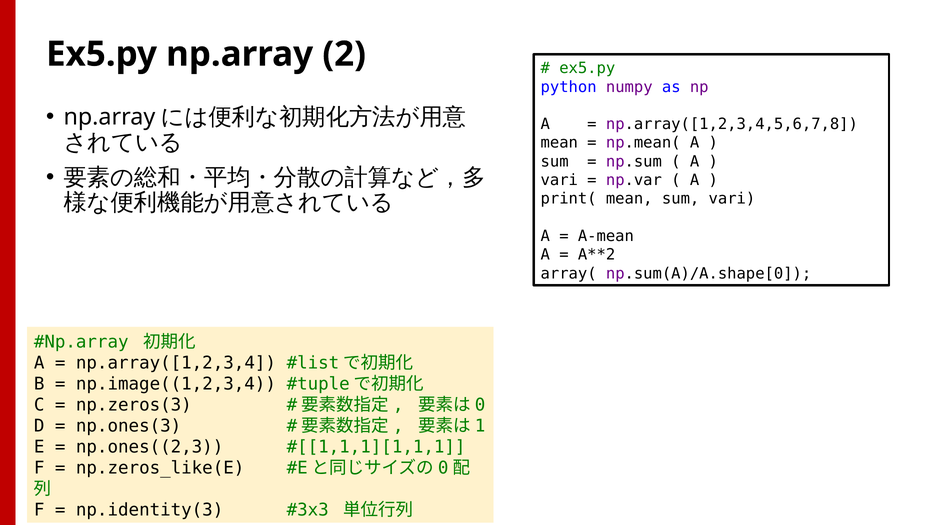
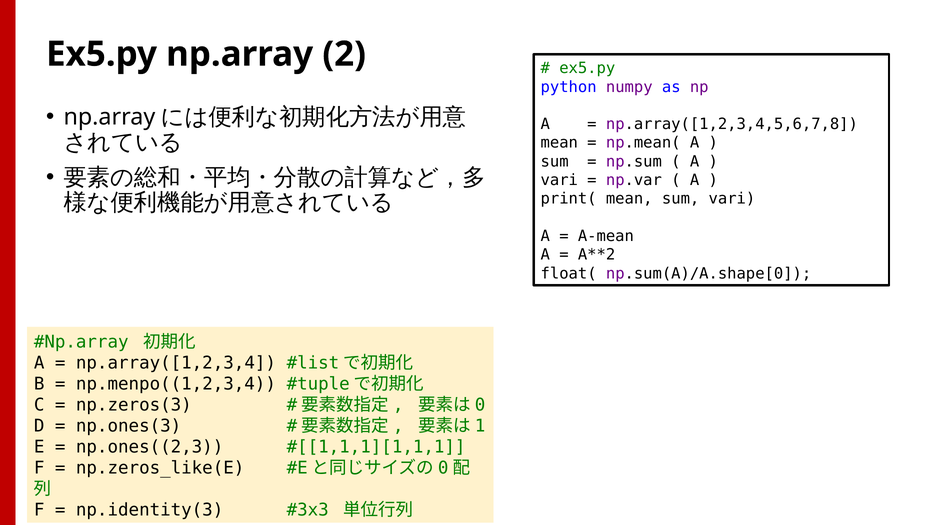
array(: array( -> float(
np.image((1,2,3,4: np.image((1,2,3,4 -> np.menpo((1,2,3,4
